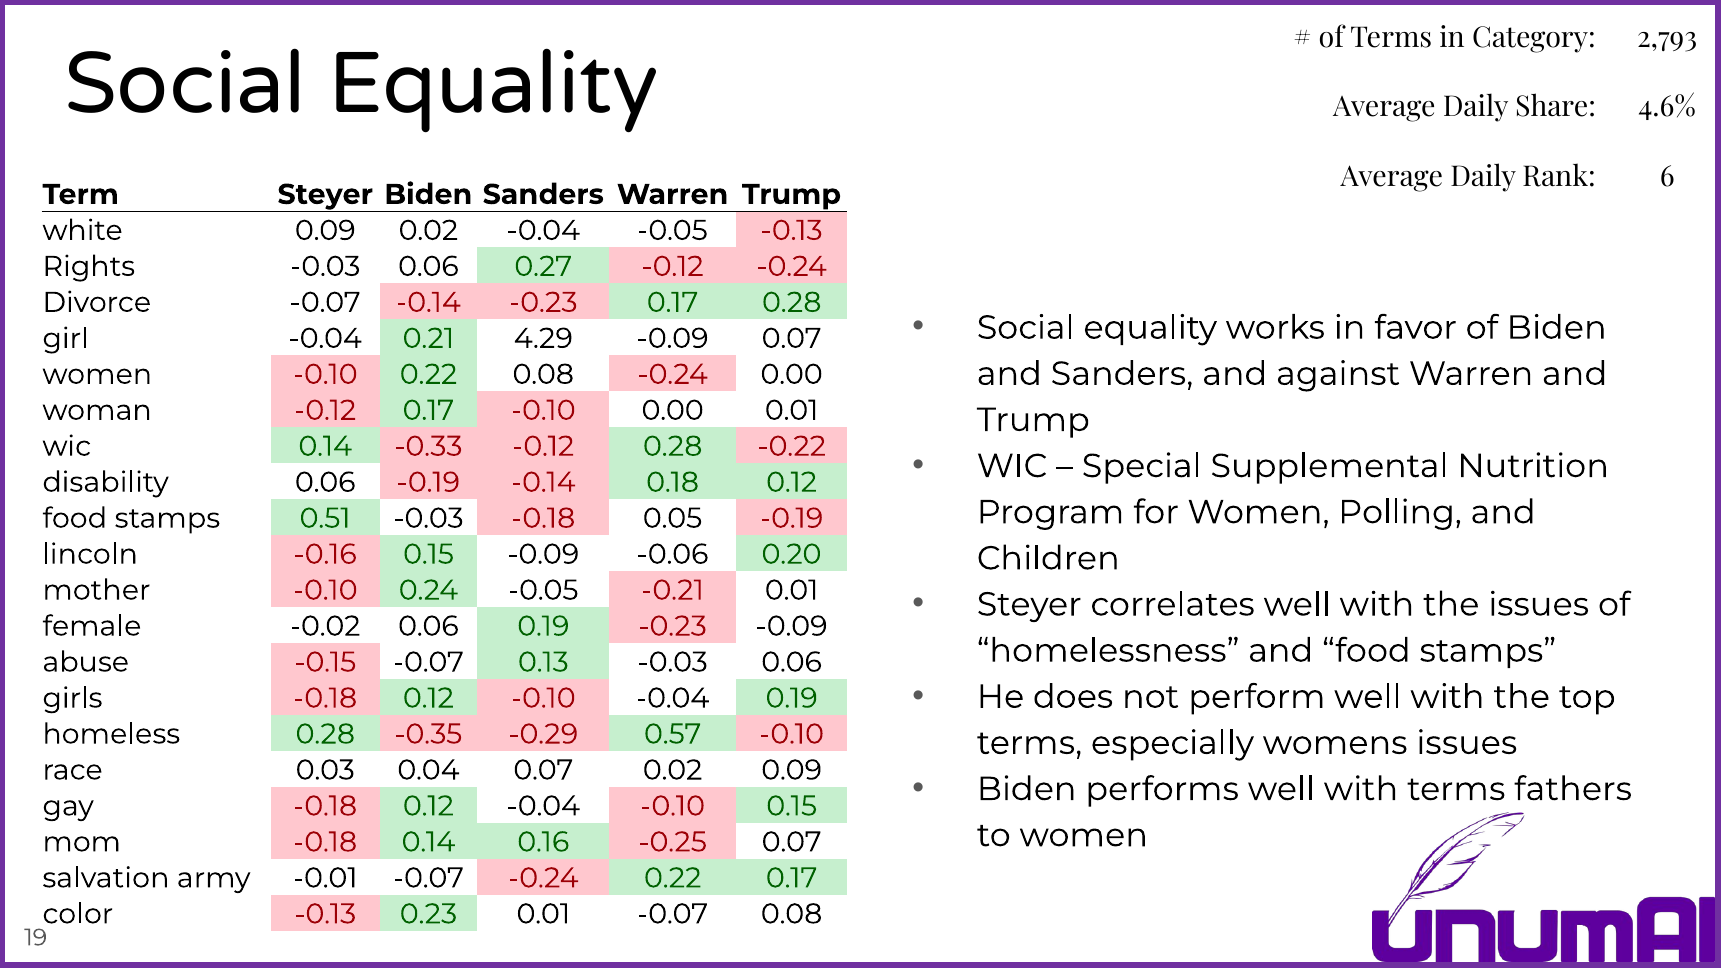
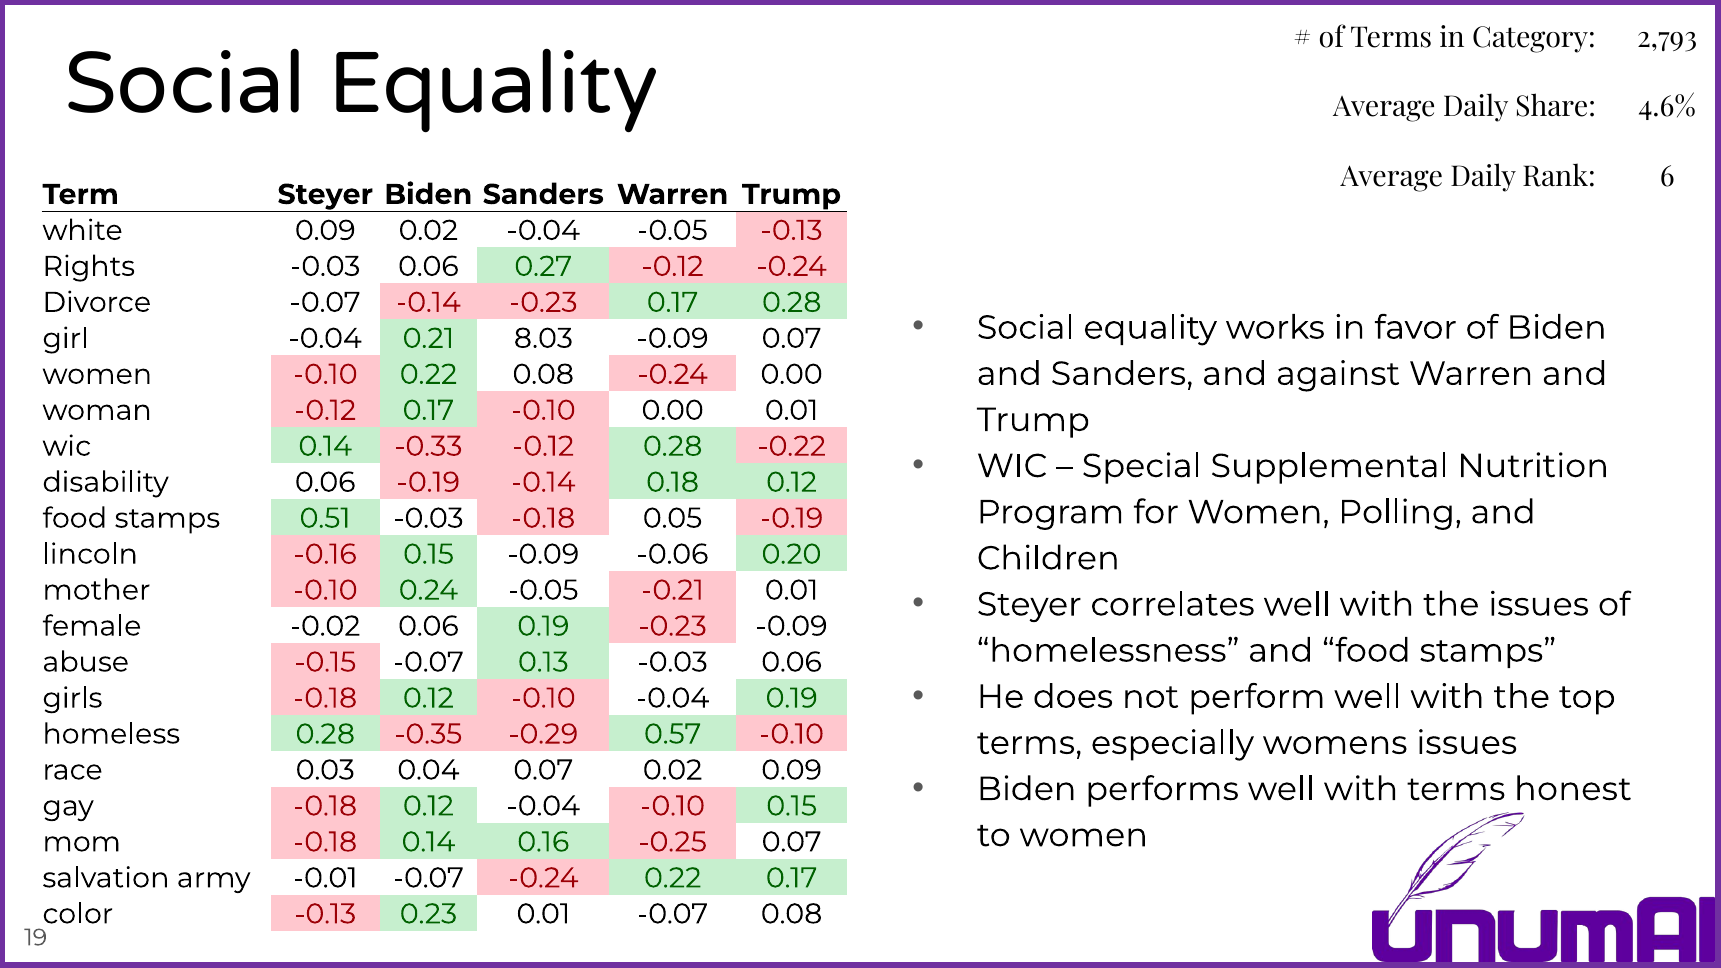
4.29: 4.29 -> 8.03
fathers: fathers -> honest
